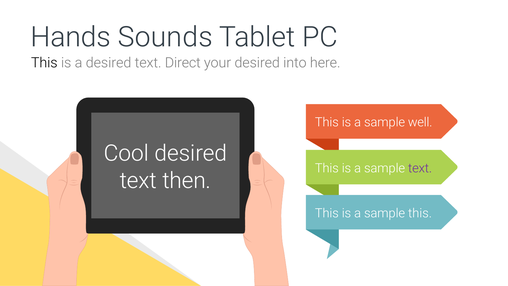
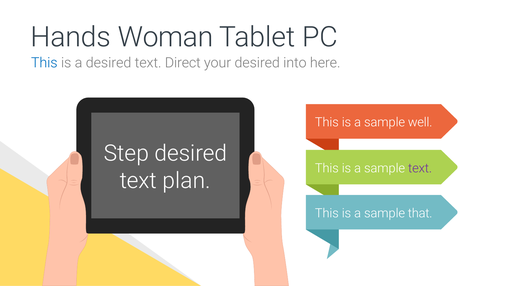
Sounds: Sounds -> Woman
This at (44, 63) colour: black -> blue
Cool: Cool -> Step
then: then -> plan
sample this: this -> that
